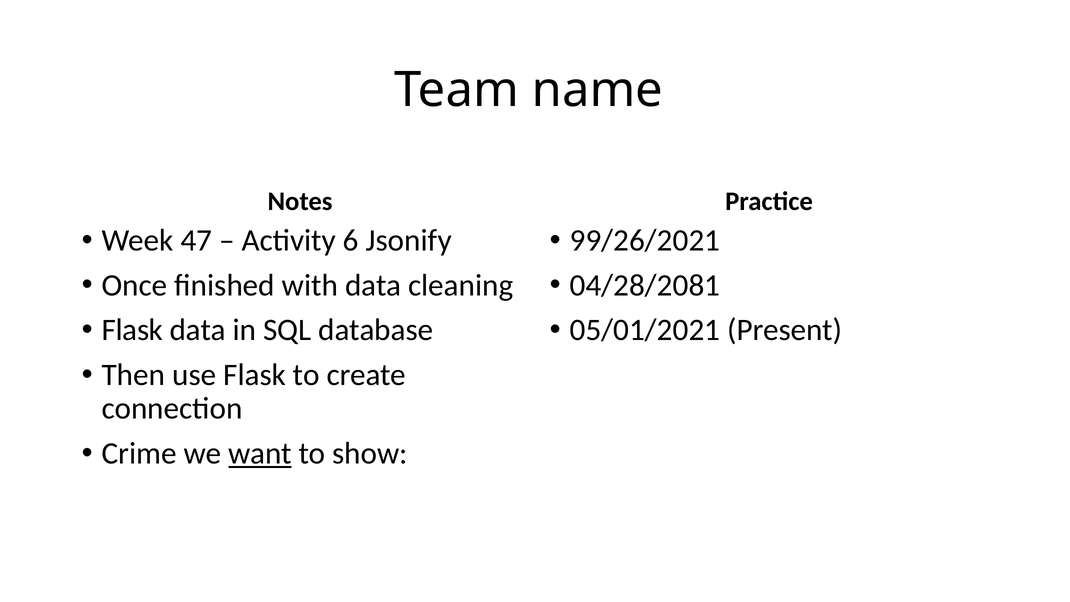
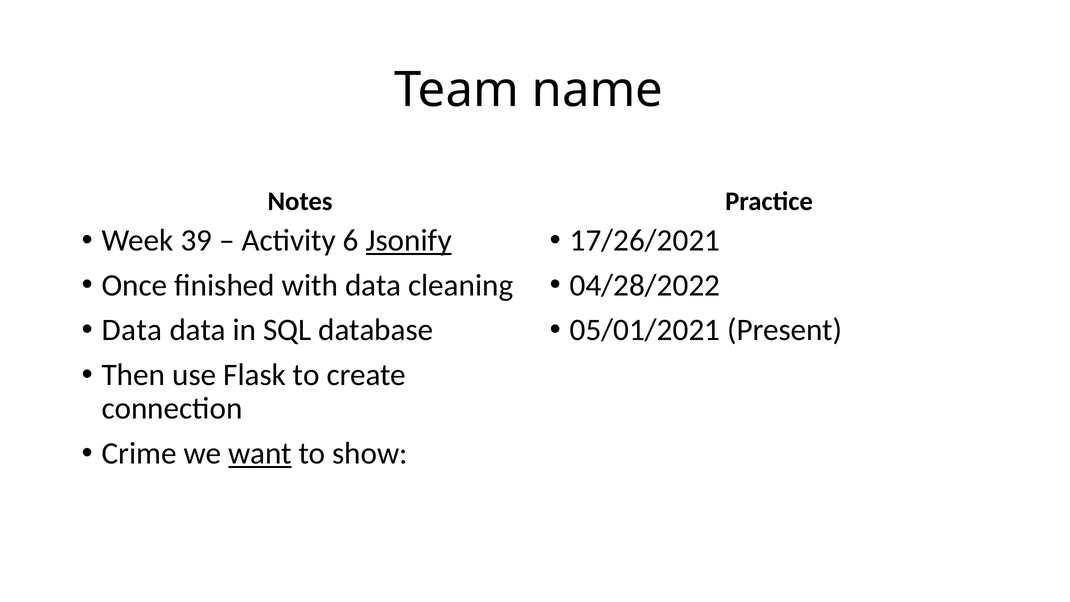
47: 47 -> 39
Jsonify underline: none -> present
99/26/2021: 99/26/2021 -> 17/26/2021
04/28/2081: 04/28/2081 -> 04/28/2022
Flask at (132, 330): Flask -> Data
